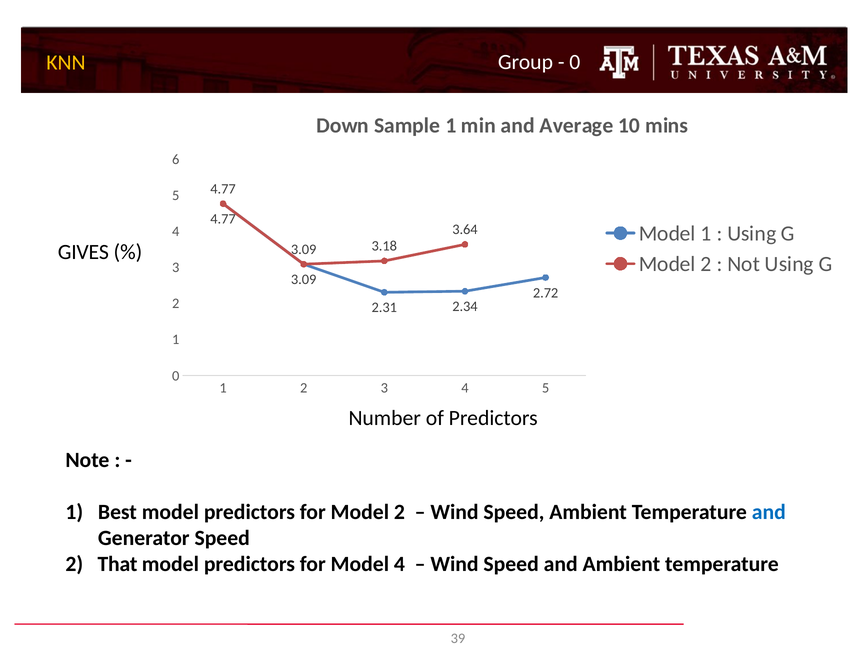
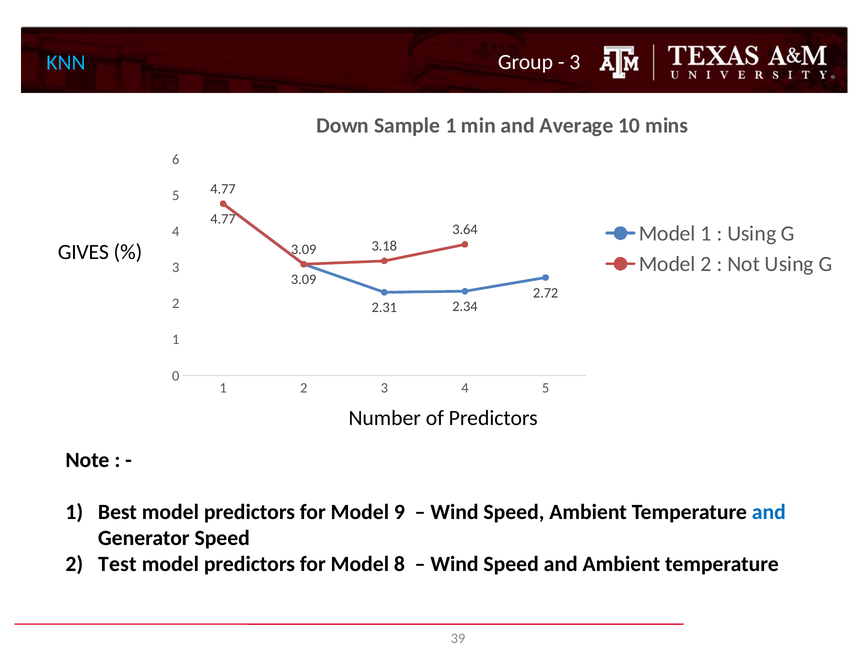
0 at (575, 62): 0 -> 3
KNN colour: yellow -> light blue
for Model 2: 2 -> 9
That: That -> Test
Model 4: 4 -> 8
